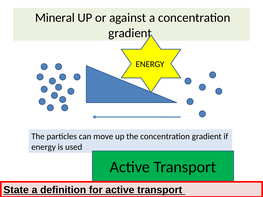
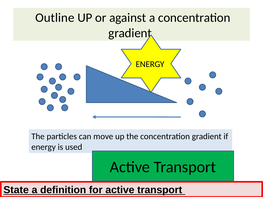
Mineral: Mineral -> Outline
